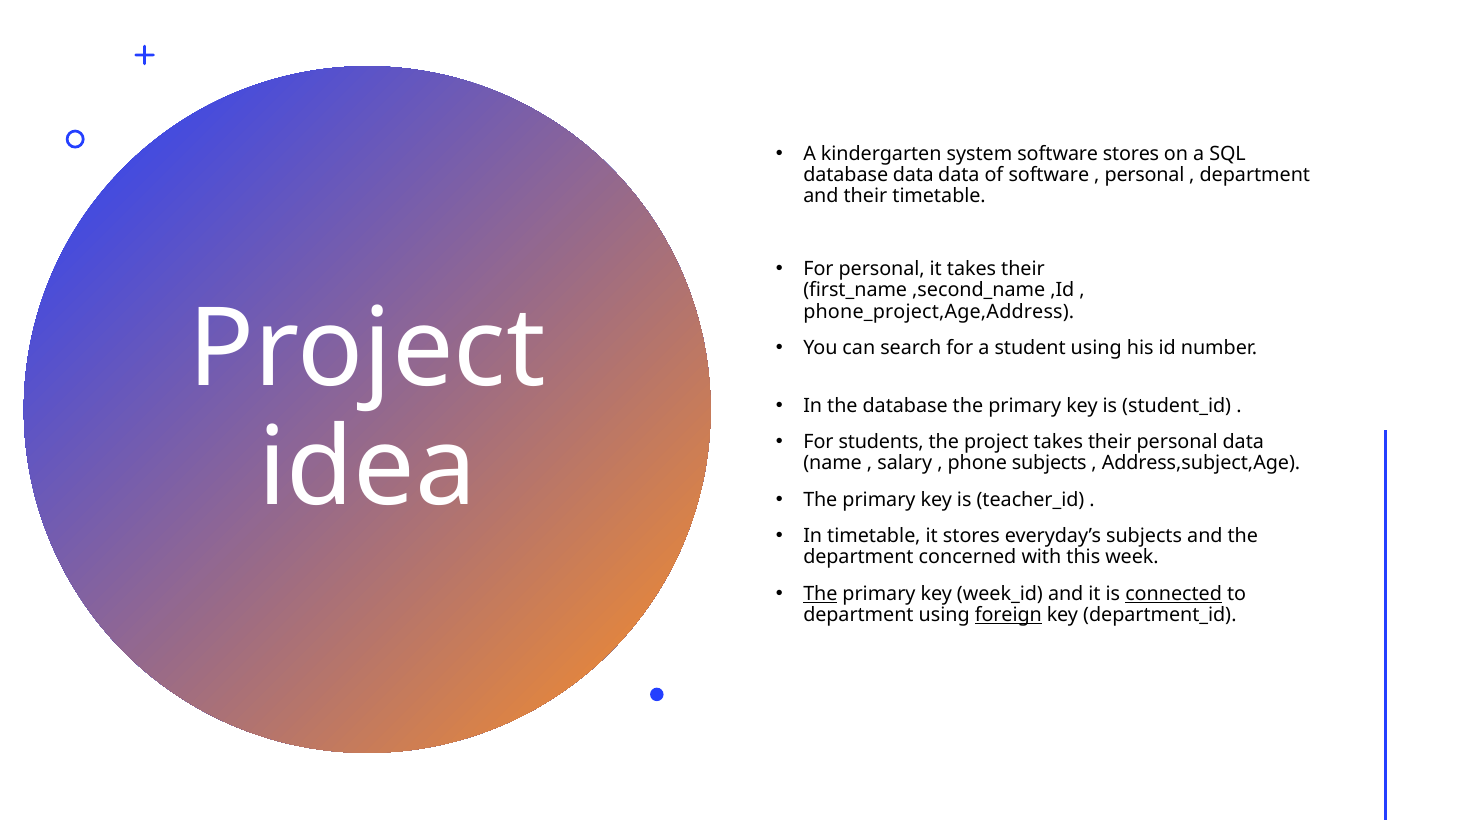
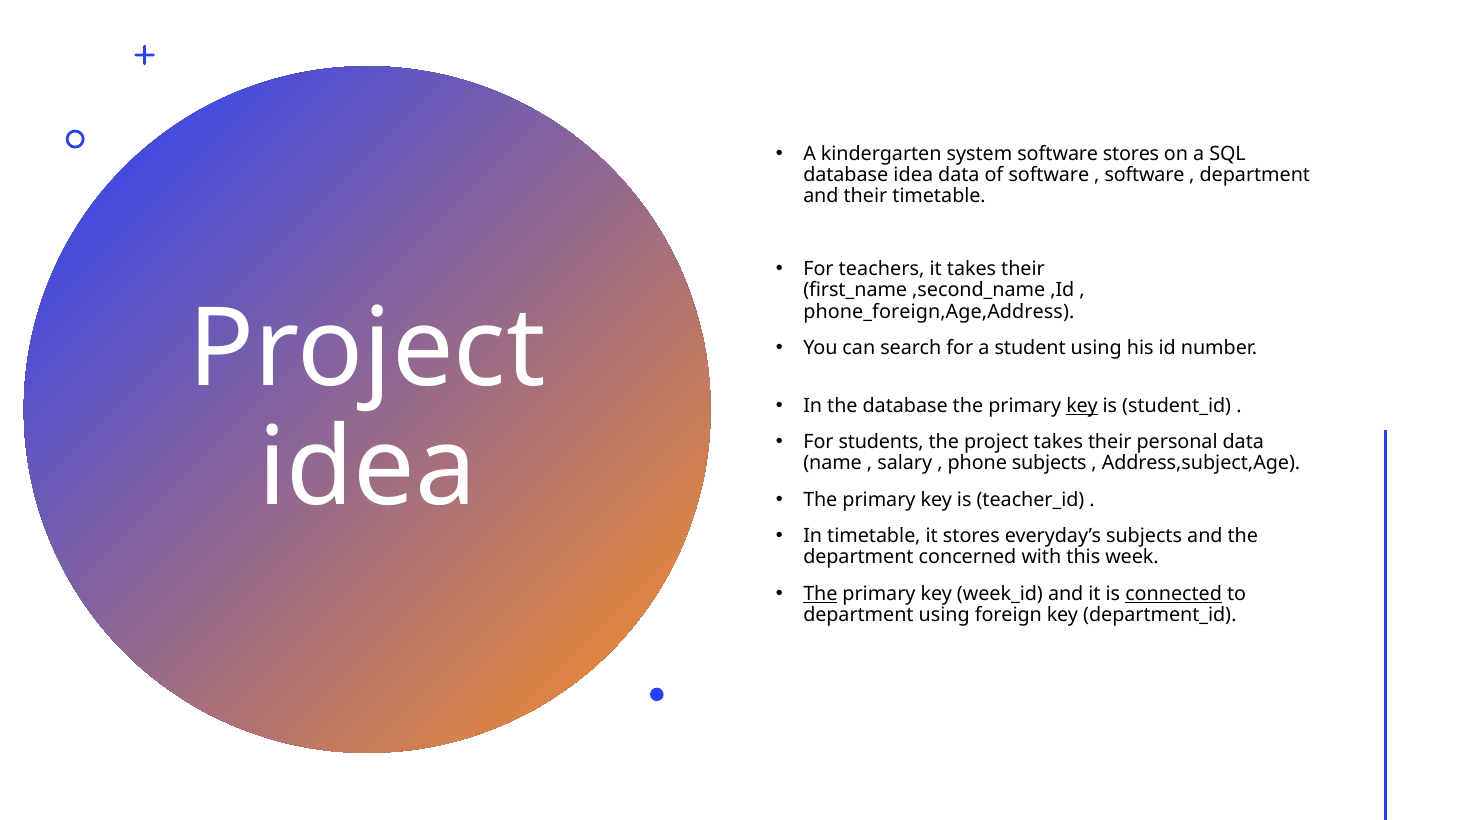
database data: data -> idea
personal at (1145, 175): personal -> software
For personal: personal -> teachers
phone_project,Age,Address: phone_project,Age,Address -> phone_foreign,Age,Address
key at (1082, 406) underline: none -> present
foreign underline: present -> none
